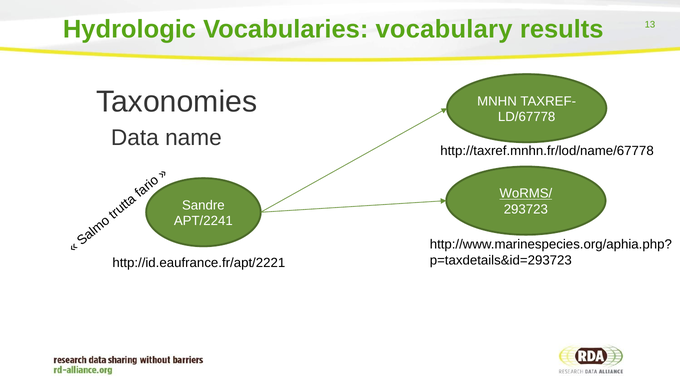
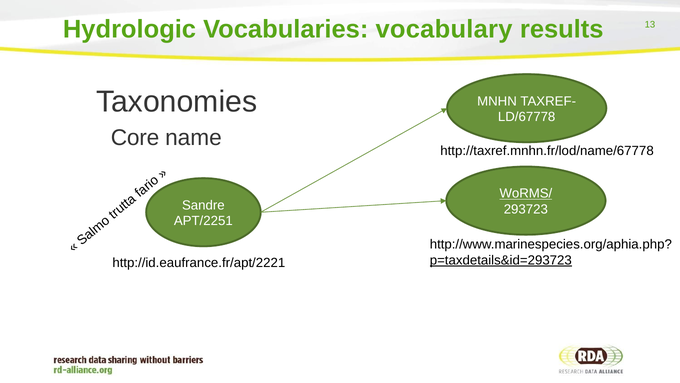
Data: Data -> Core
APT/2241: APT/2241 -> APT/2251
p=taxdetails&id=293723 underline: none -> present
